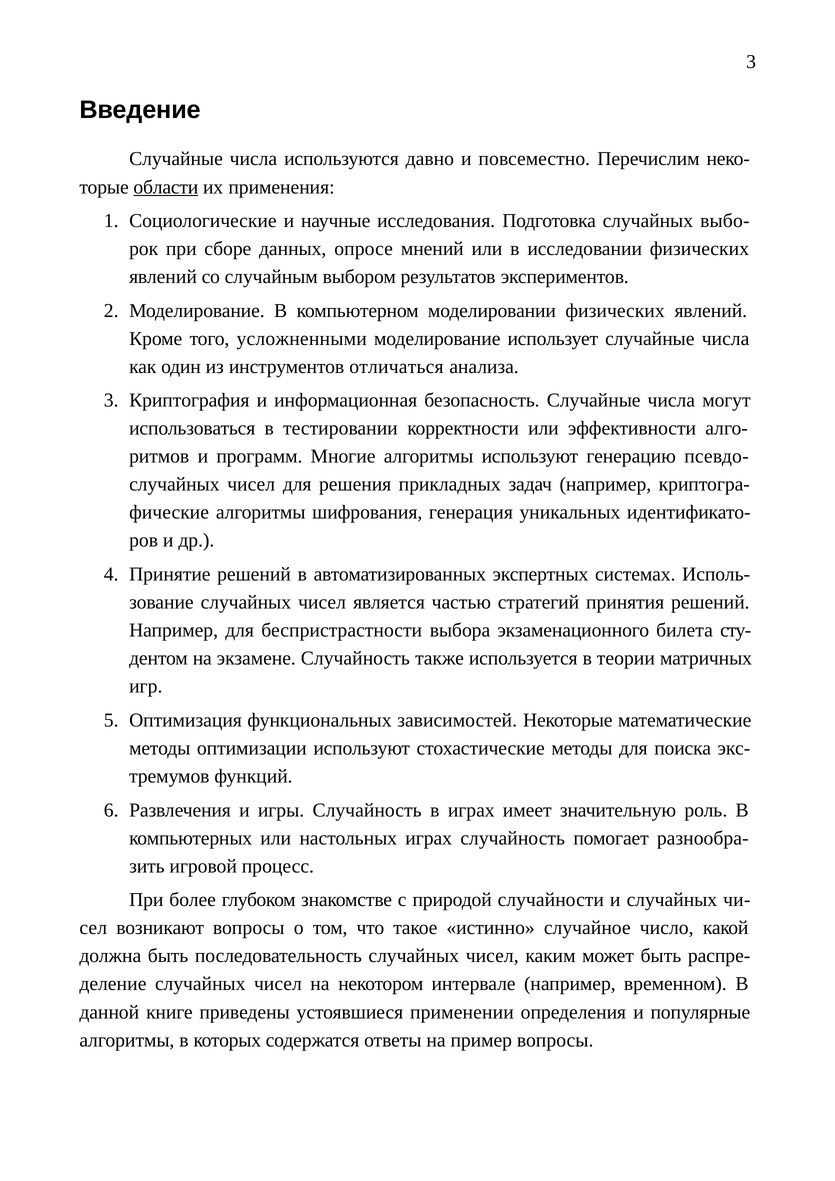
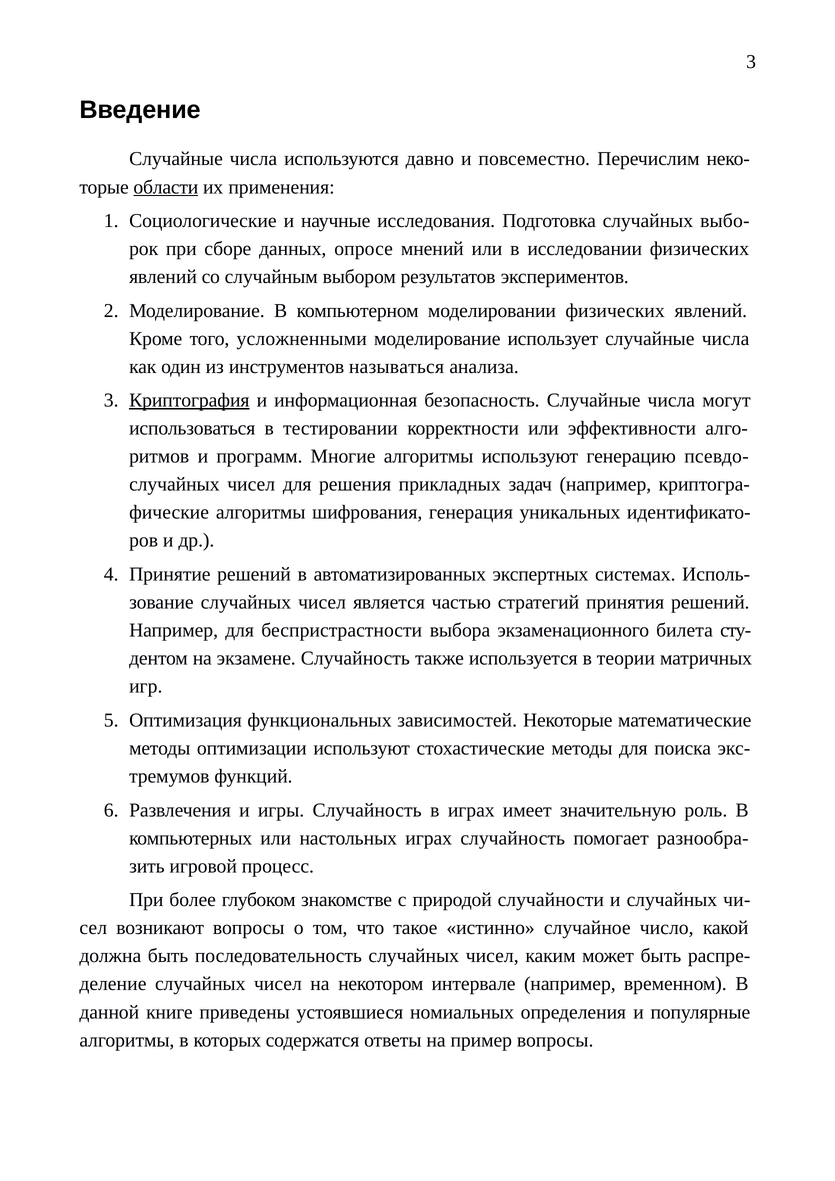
отличаться: отличаться -> называться
Криптография underline: none -> present
применении: применении -> номиальных
